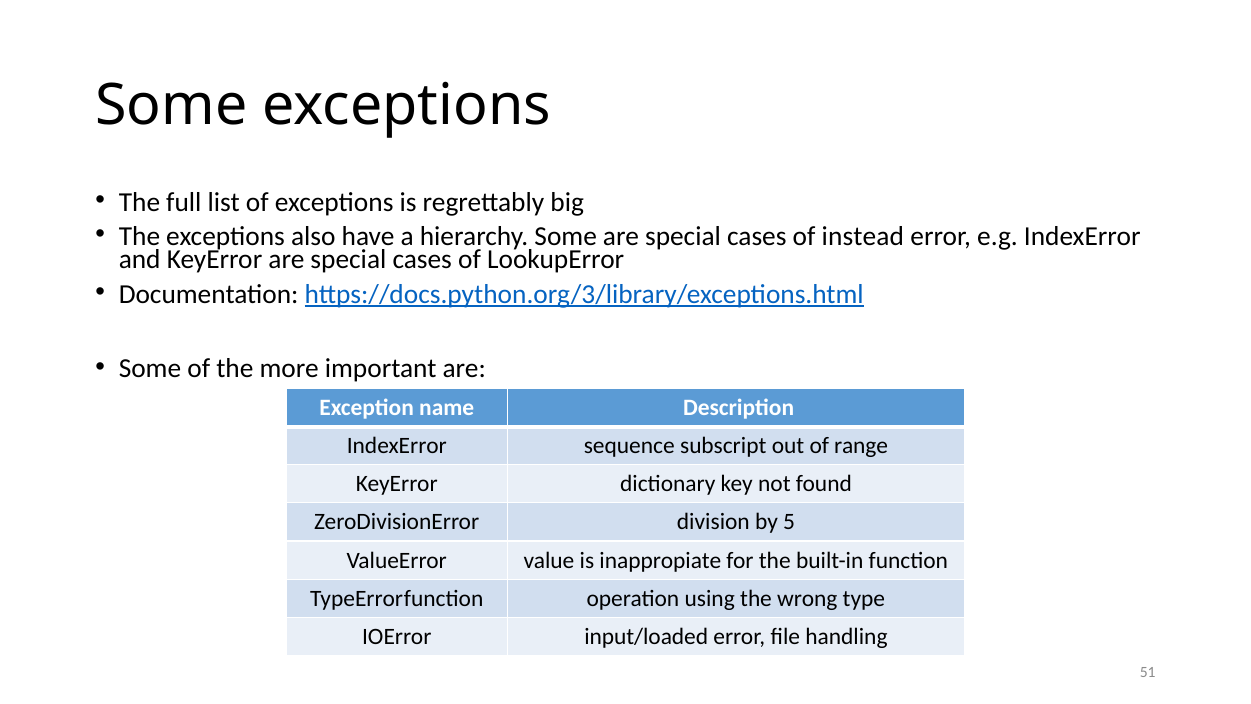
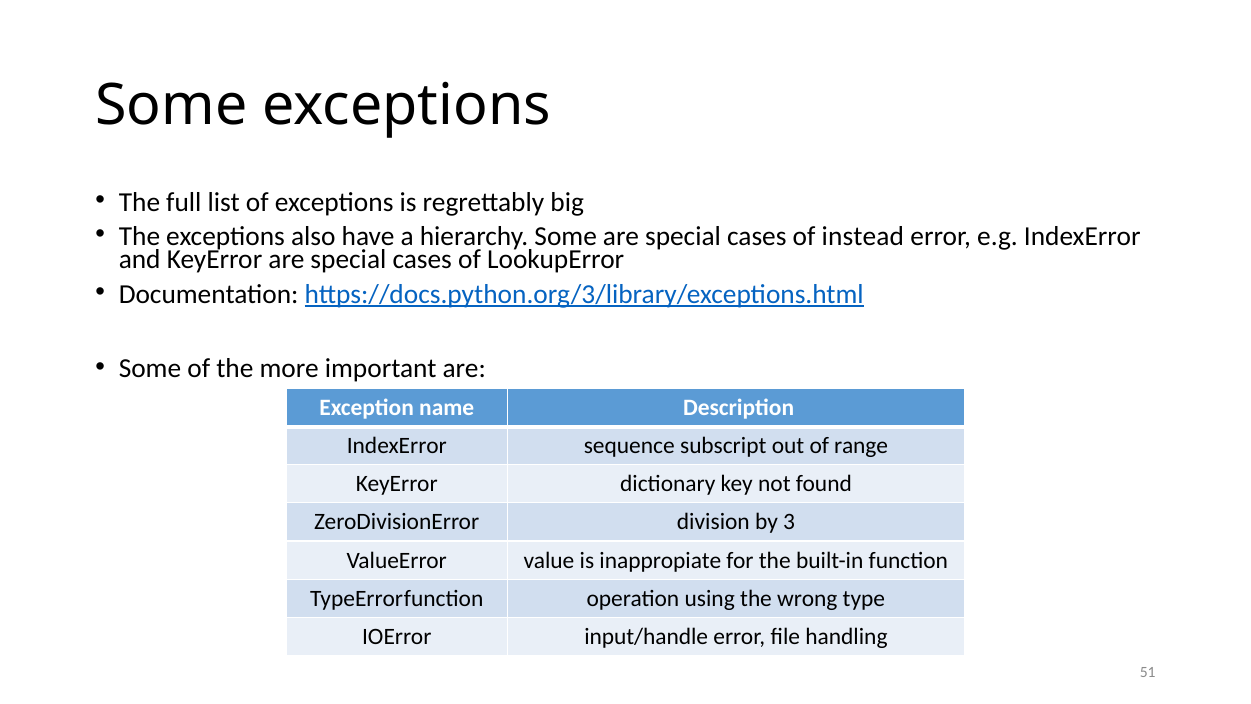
5: 5 -> 3
input/loaded: input/loaded -> input/handle
